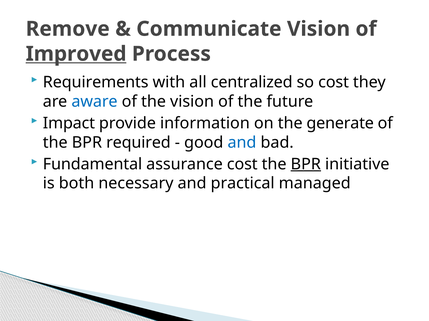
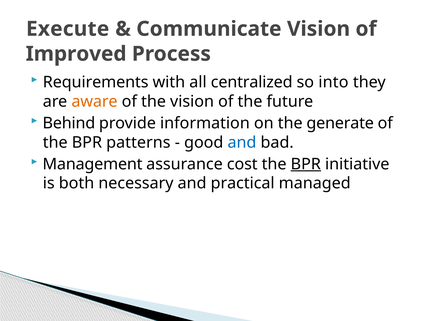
Remove: Remove -> Execute
Improved underline: present -> none
so cost: cost -> into
aware colour: blue -> orange
Impact: Impact -> Behind
required: required -> patterns
Fundamental: Fundamental -> Management
